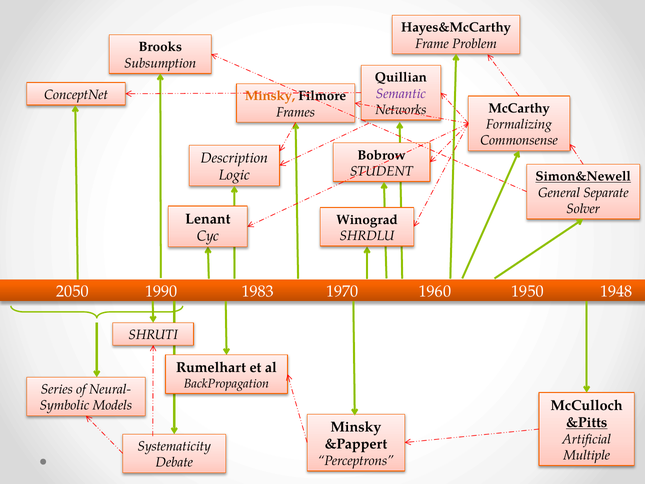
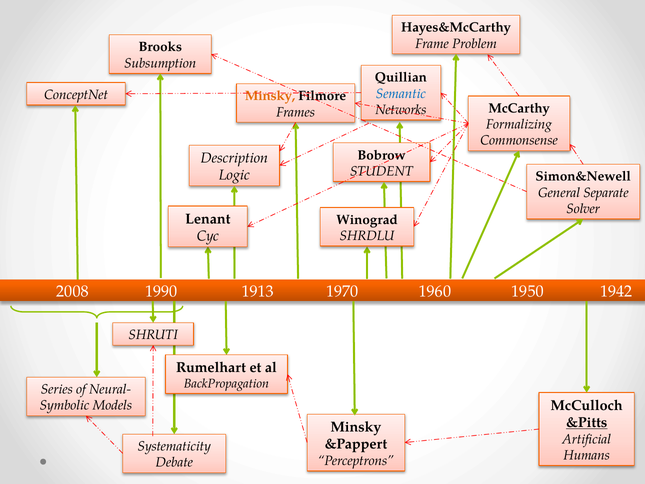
Semantic colour: purple -> blue
Simon&Newell underline: present -> none
2050: 2050 -> 2008
1983: 1983 -> 1913
1948: 1948 -> 1942
Multiple: Multiple -> Humans
